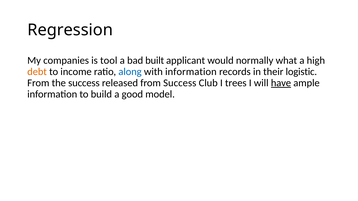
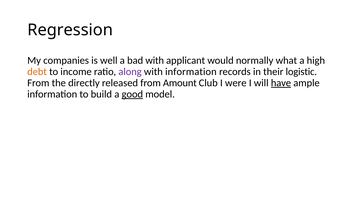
tool: tool -> well
bad built: built -> with
along colour: blue -> purple
the success: success -> directly
from Success: Success -> Amount
trees: trees -> were
good underline: none -> present
